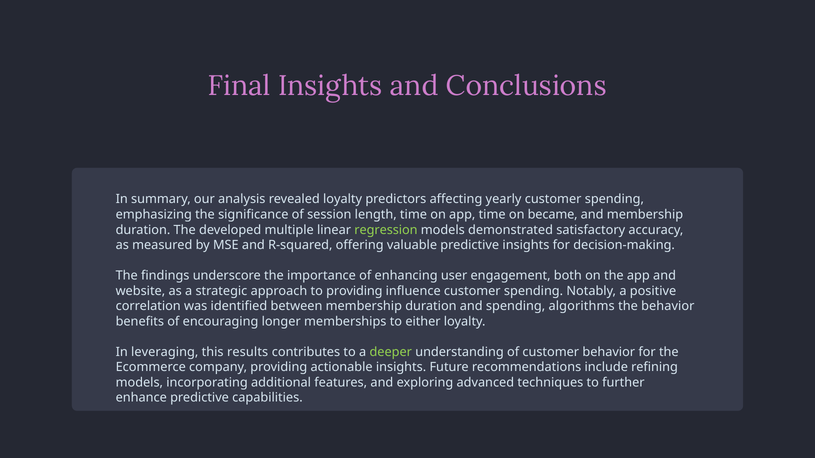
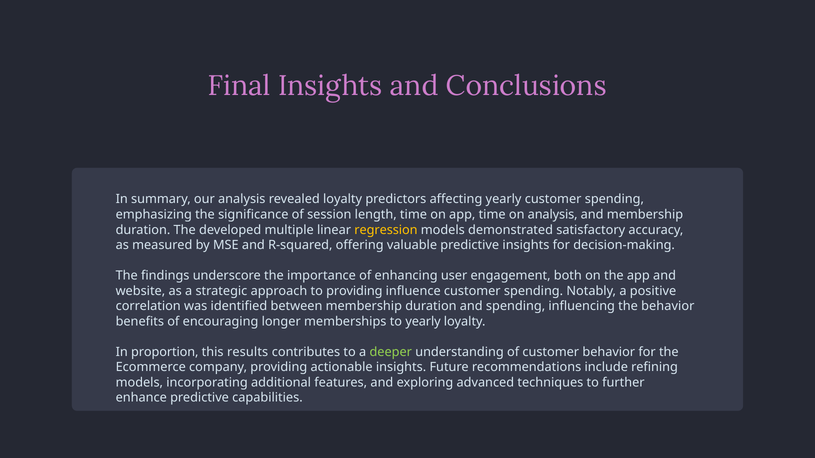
on became: became -> analysis
regression colour: light green -> yellow
algorithms: algorithms -> influencing
to either: either -> yearly
leveraging: leveraging -> proportion
